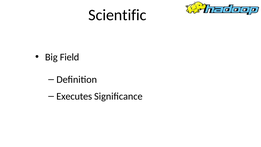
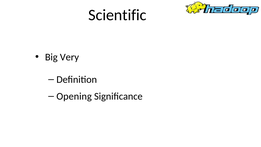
Field: Field -> Very
Executes: Executes -> Opening
